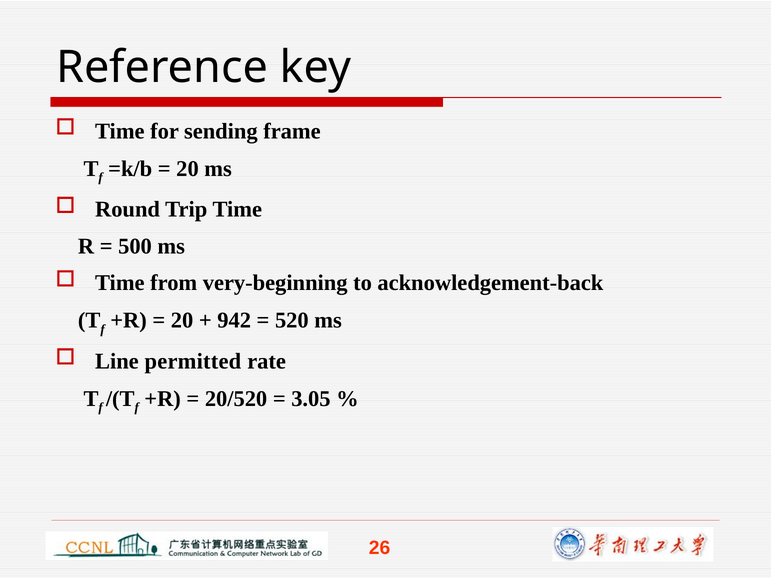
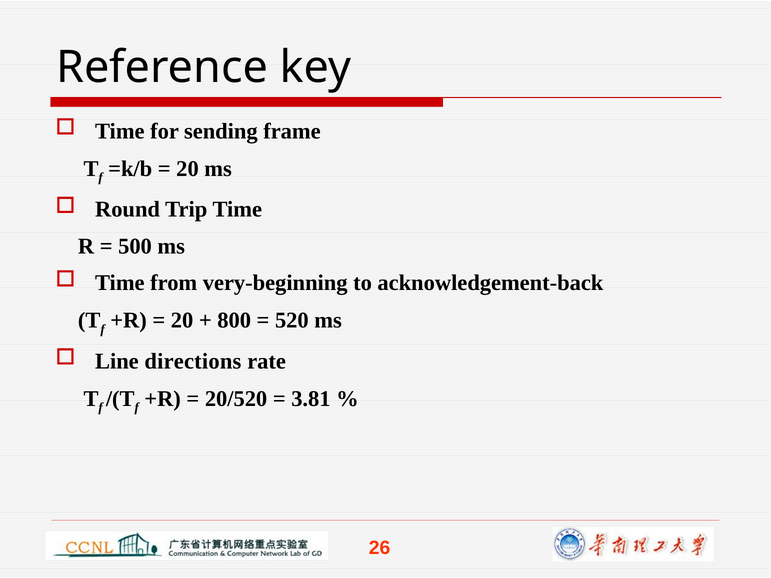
942: 942 -> 800
permitted: permitted -> directions
3.05: 3.05 -> 3.81
